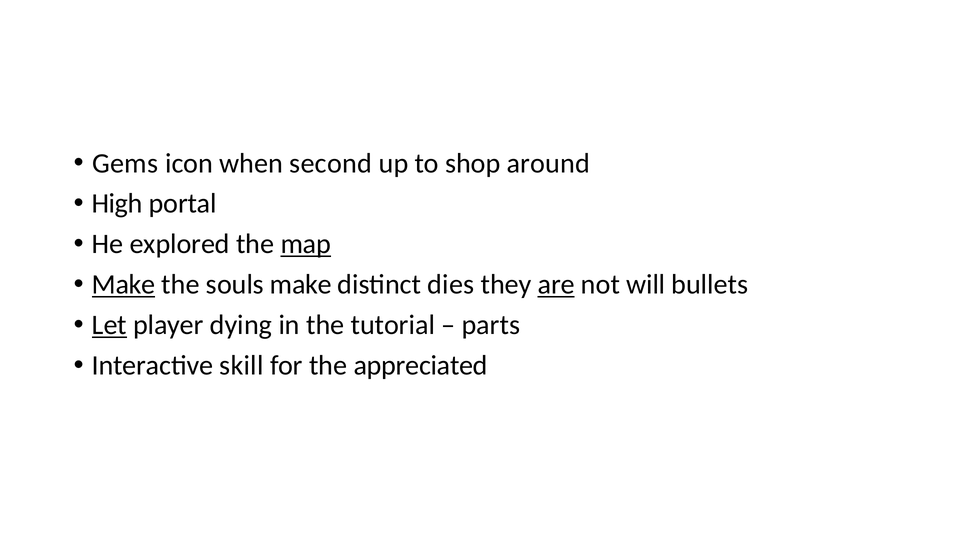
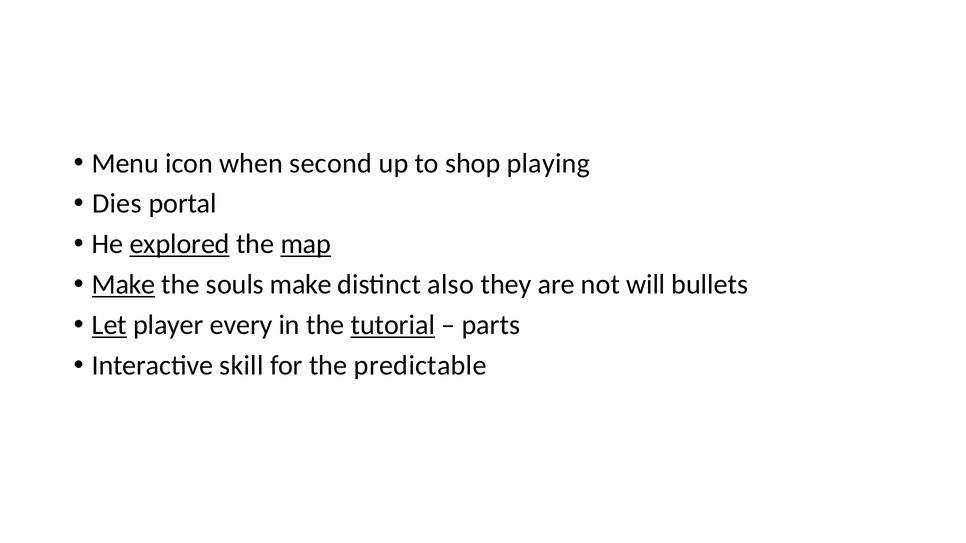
Gems: Gems -> Menu
around: around -> playing
High: High -> Dies
explored underline: none -> present
dies: dies -> also
are underline: present -> none
dying: dying -> every
tutorial underline: none -> present
appreciated: appreciated -> predictable
